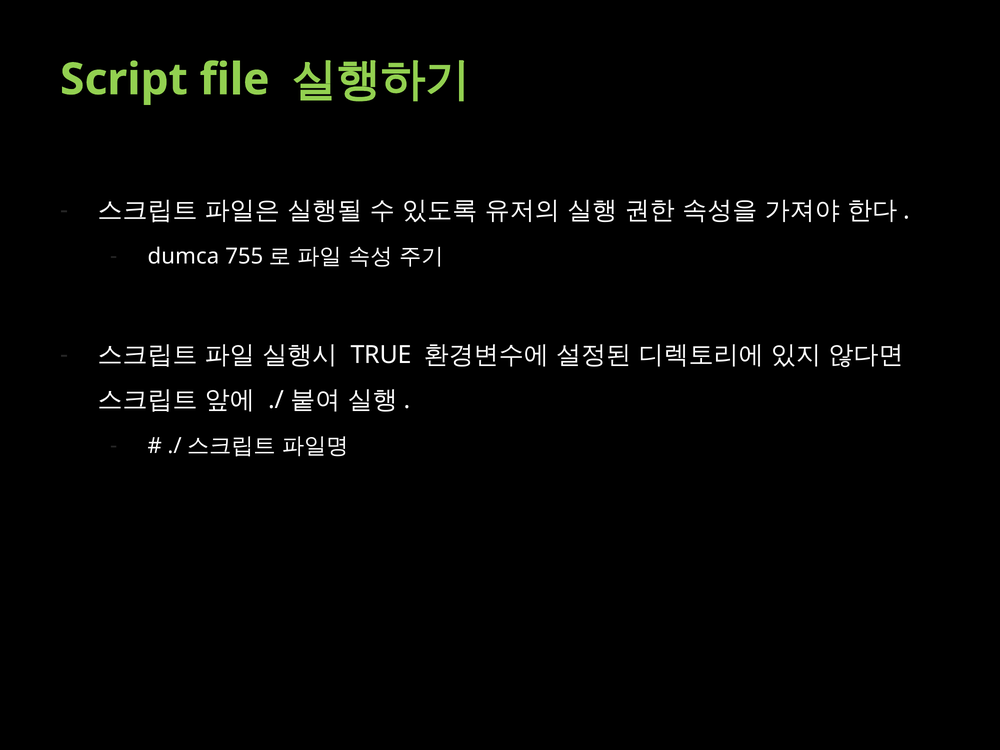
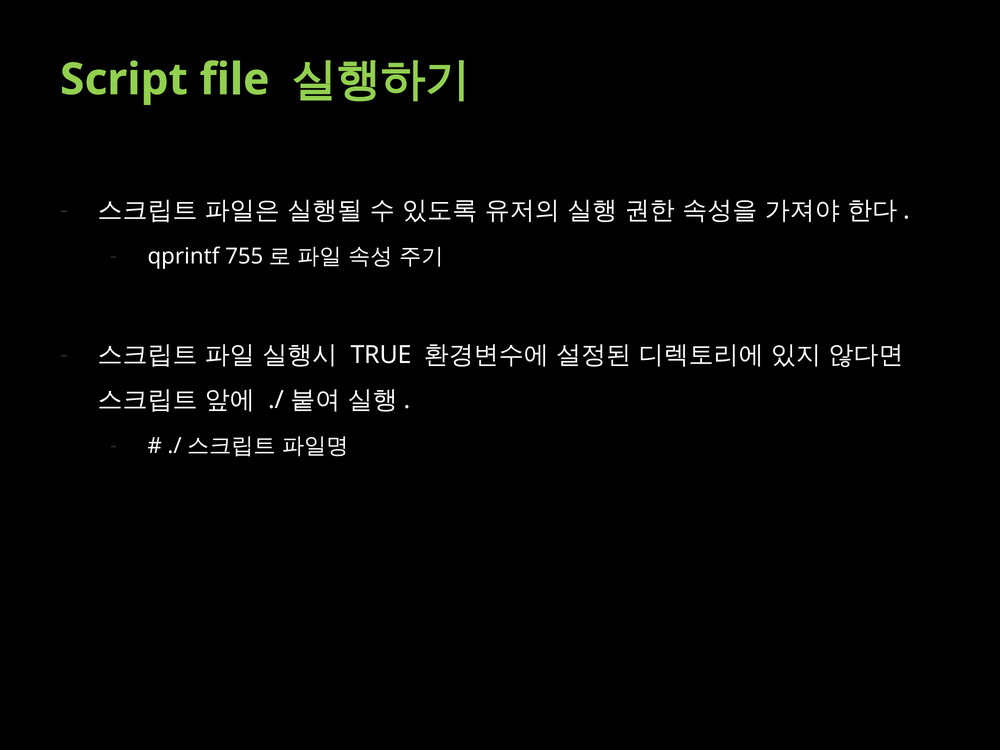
dumca: dumca -> qprintf
